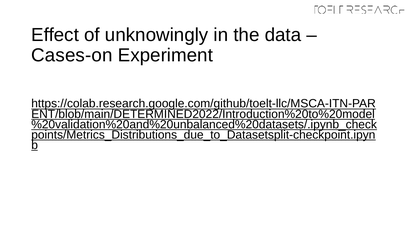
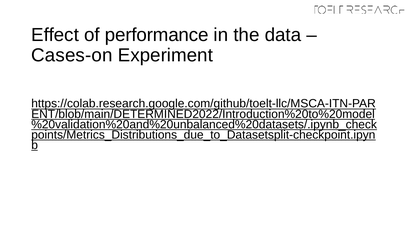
unknowingly: unknowingly -> performance
